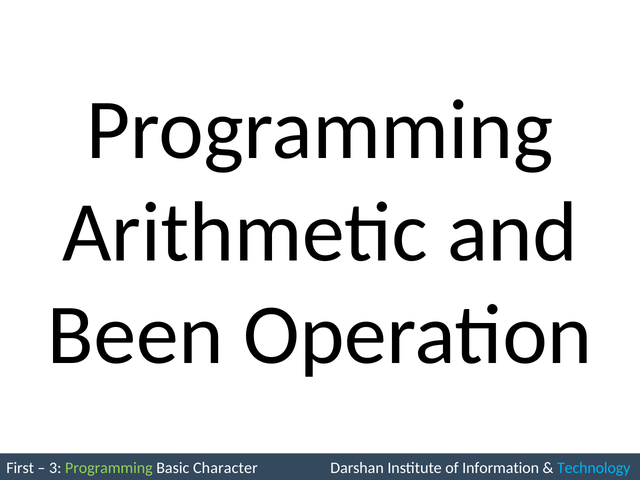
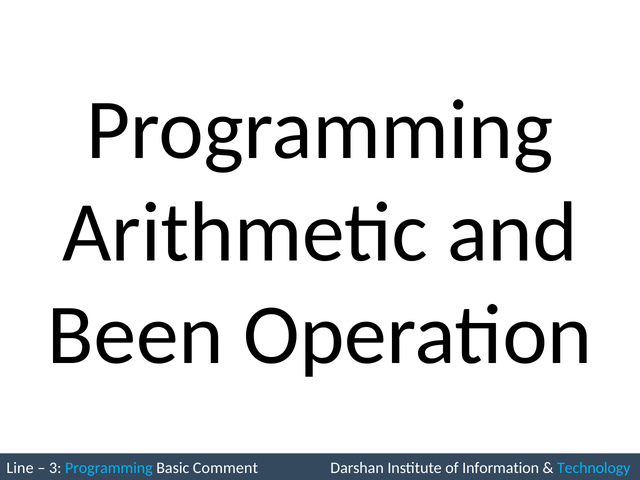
First: First -> Line
Programming at (109, 468) colour: light green -> light blue
Character: Character -> Comment
